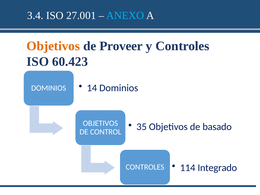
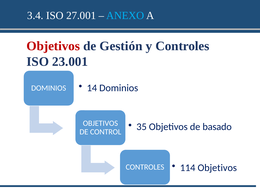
Objetivos at (53, 46) colour: orange -> red
Proveer: Proveer -> Gestión
60.423: 60.423 -> 23.001
Integrado at (217, 168): Integrado -> Objetivos
